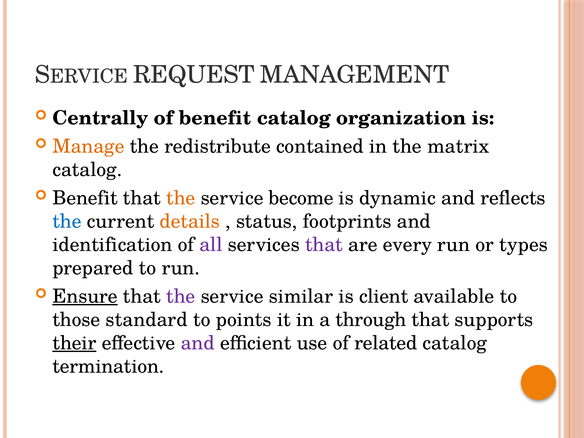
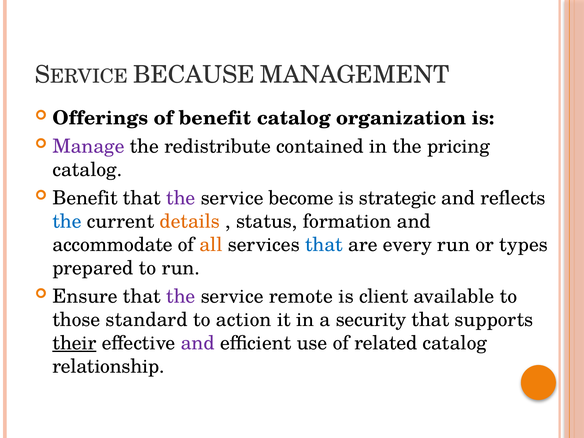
REQUEST: REQUEST -> BECAUSE
Centrally: Centrally -> Offerings
Manage colour: orange -> purple
matrix: matrix -> pricing
the at (181, 198) colour: orange -> purple
dynamic: dynamic -> strategic
footprints: footprints -> formation
identification: identification -> accommodate
all colour: purple -> orange
that at (324, 245) colour: purple -> blue
Ensure underline: present -> none
similar: similar -> remote
points: points -> action
through: through -> security
termination: termination -> relationship
